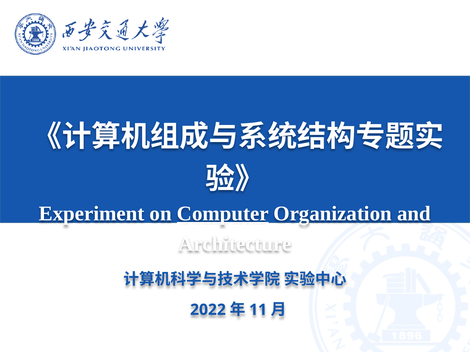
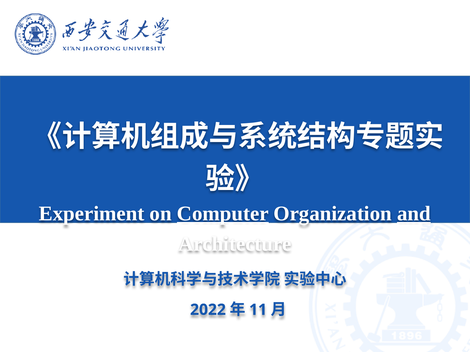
and underline: none -> present
